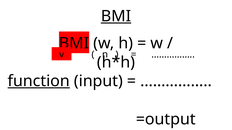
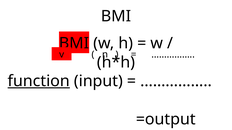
BMI at (116, 16) underline: present -> none
